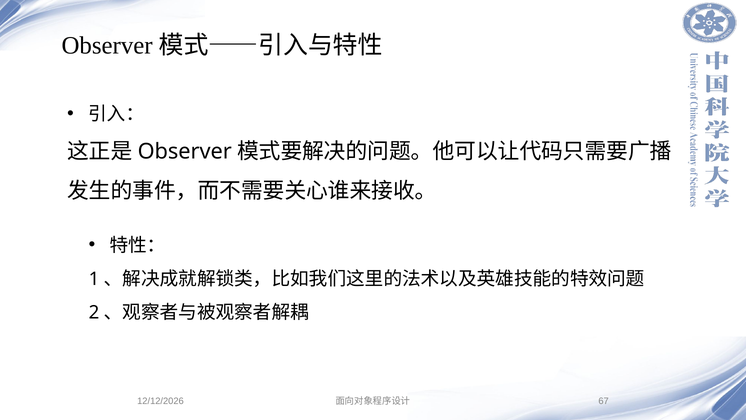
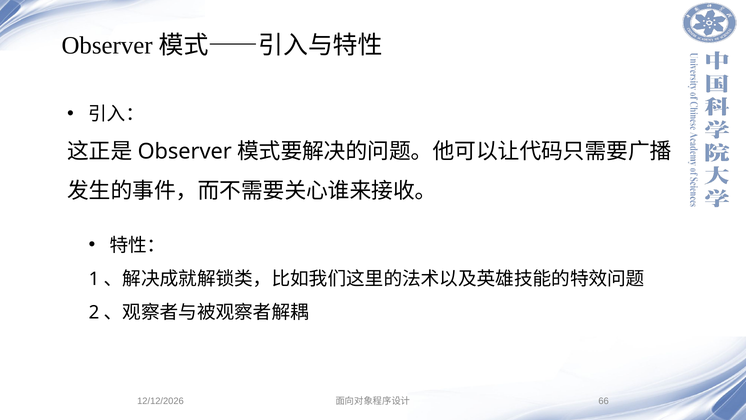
67: 67 -> 66
